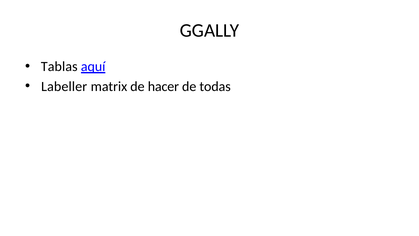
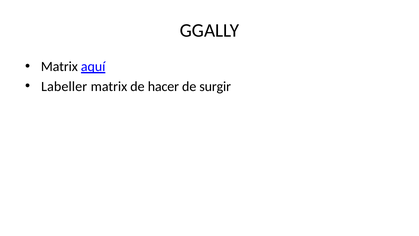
Tablas at (59, 66): Tablas -> Matrix
todas: todas -> surgir
